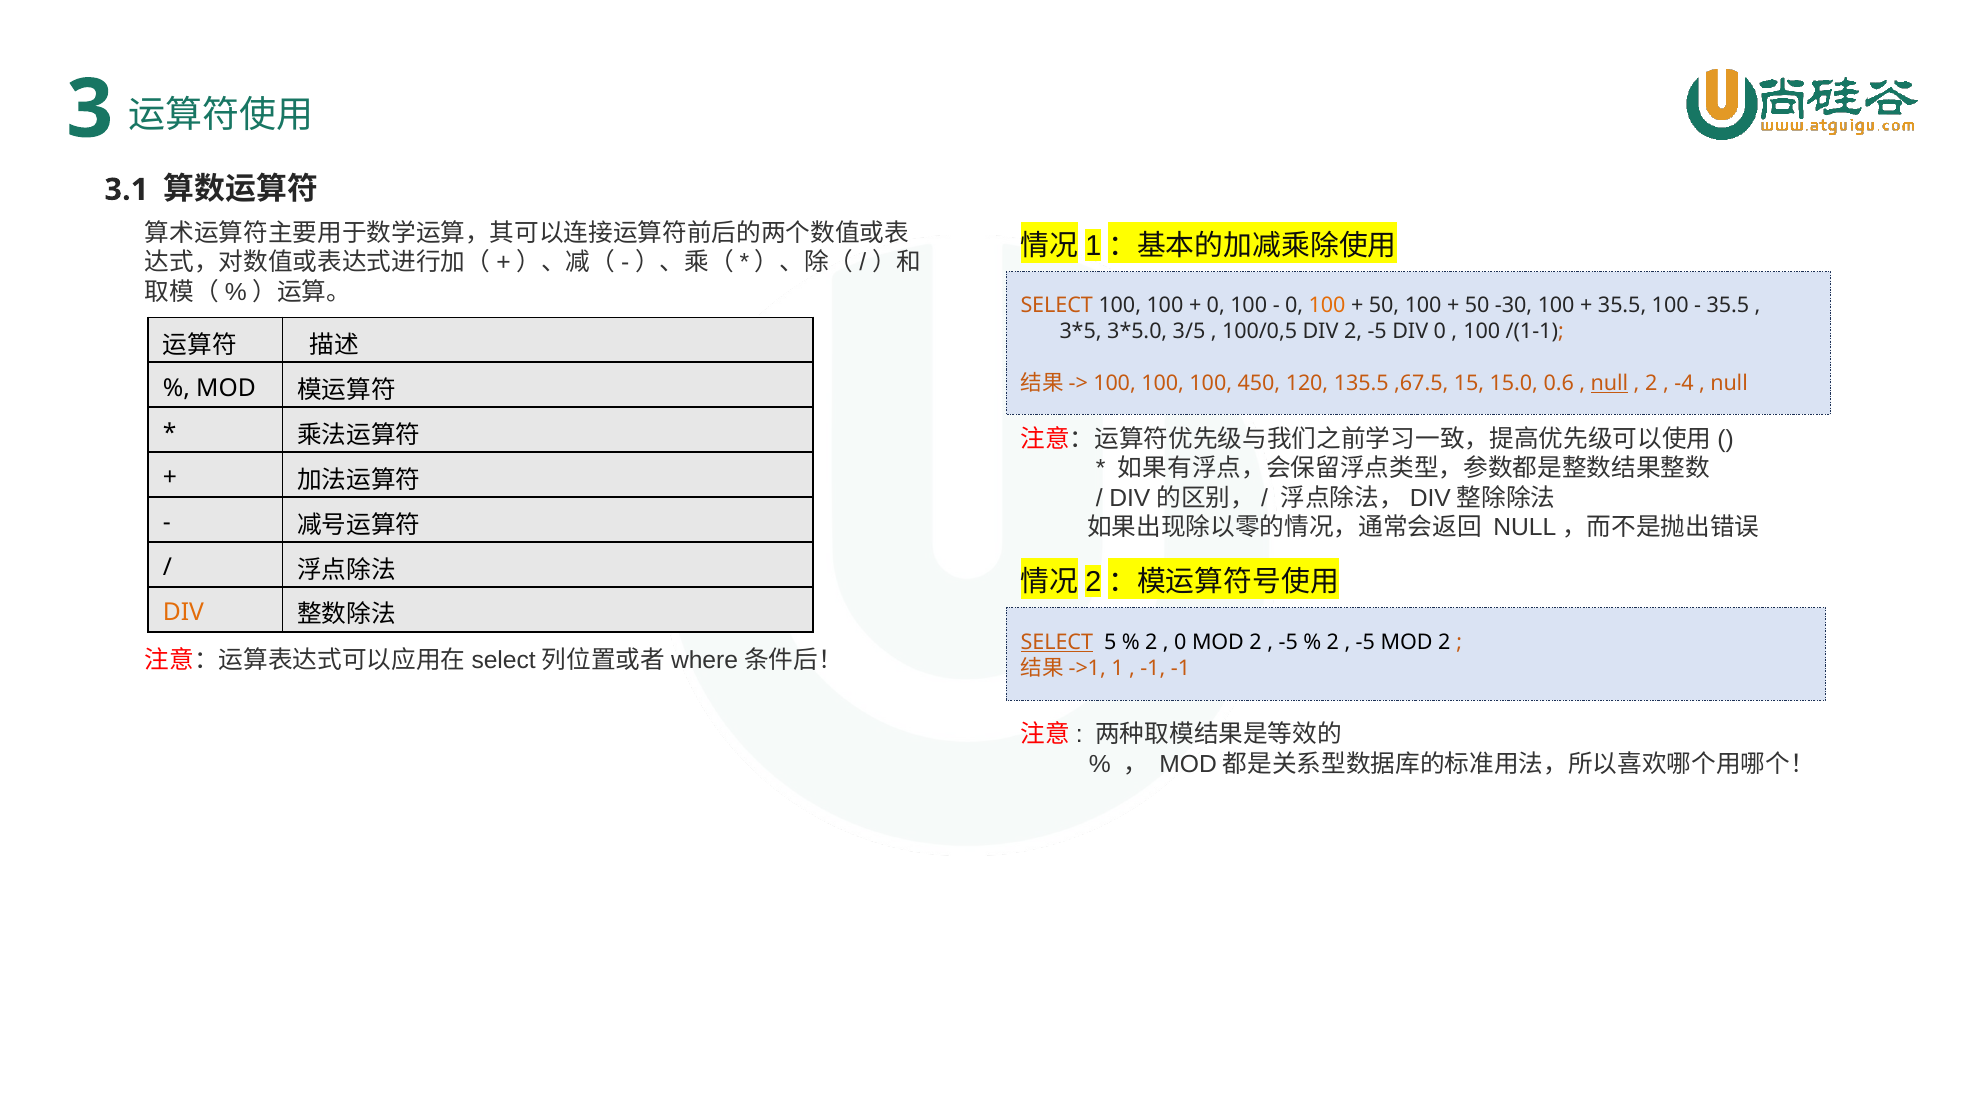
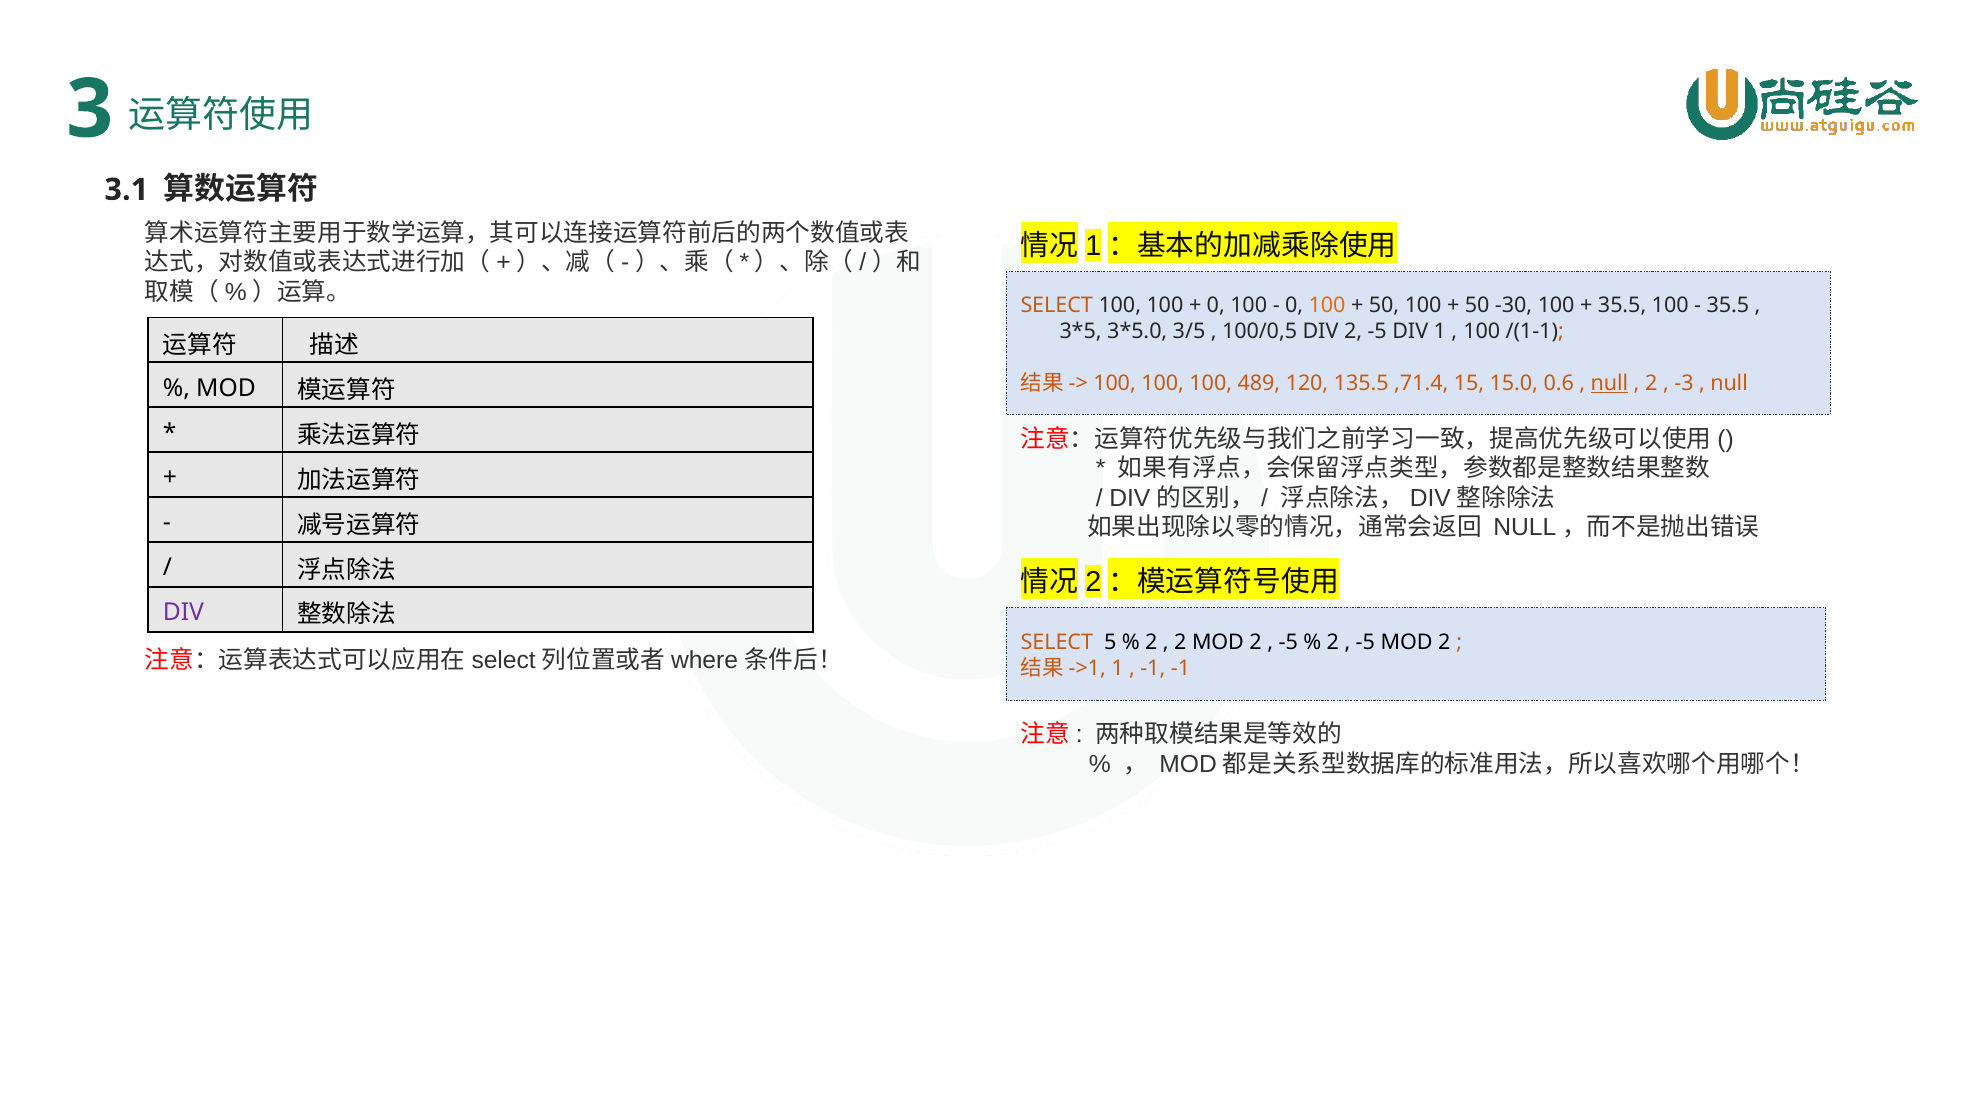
DIV 0: 0 -> 1
450: 450 -> 489
,67.5: ,67.5 -> ,71.4
-4: -4 -> -3
DIV at (183, 613) colour: orange -> purple
SELECT at (1057, 643) underline: present -> none
0 at (1180, 643): 0 -> 2
